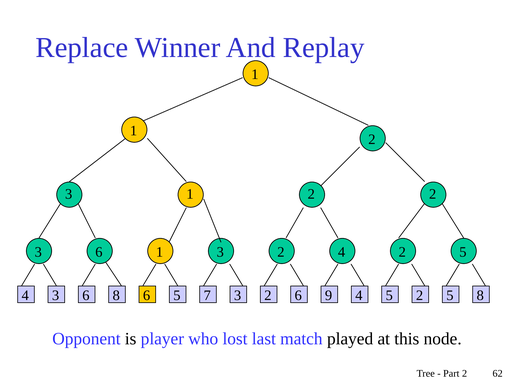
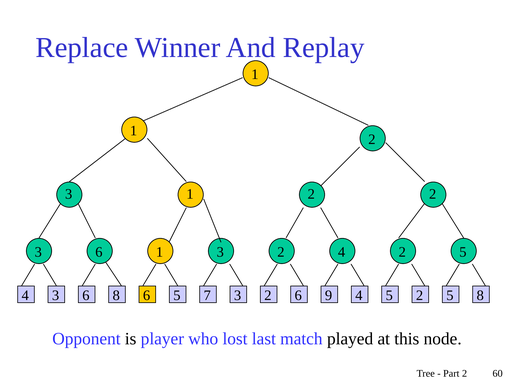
62: 62 -> 60
